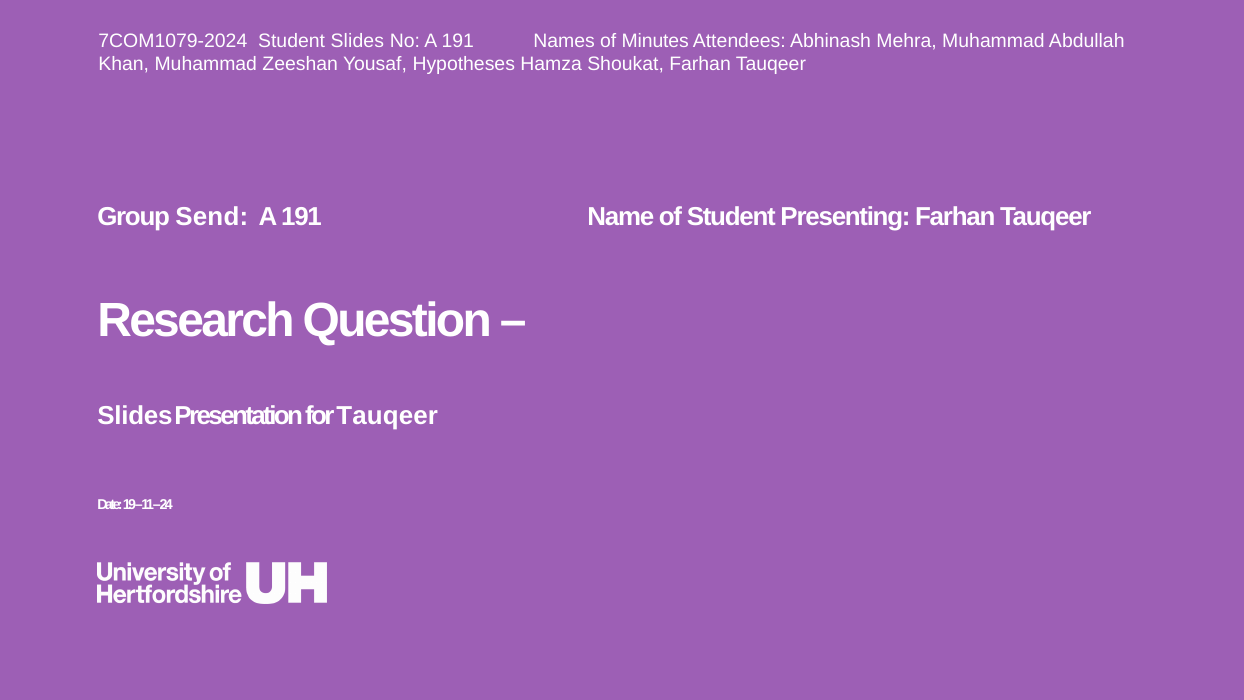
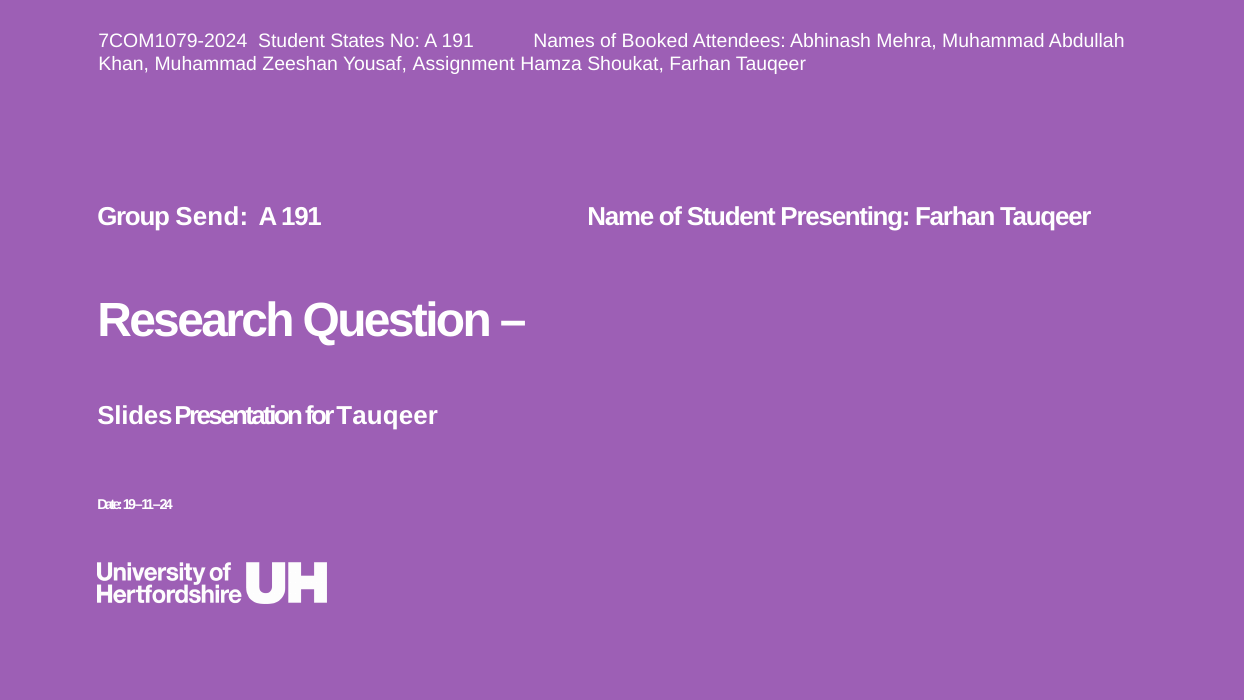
Student Slides: Slides -> States
Minutes: Minutes -> Booked
Hypotheses: Hypotheses -> Assignment
